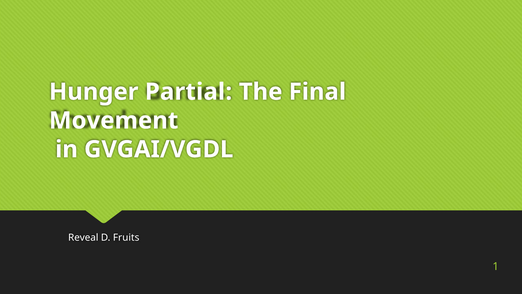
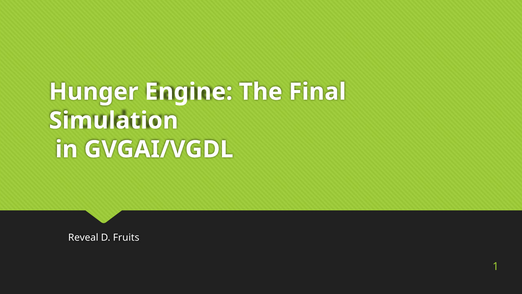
Partial: Partial -> Engine
Movement: Movement -> Simulation
